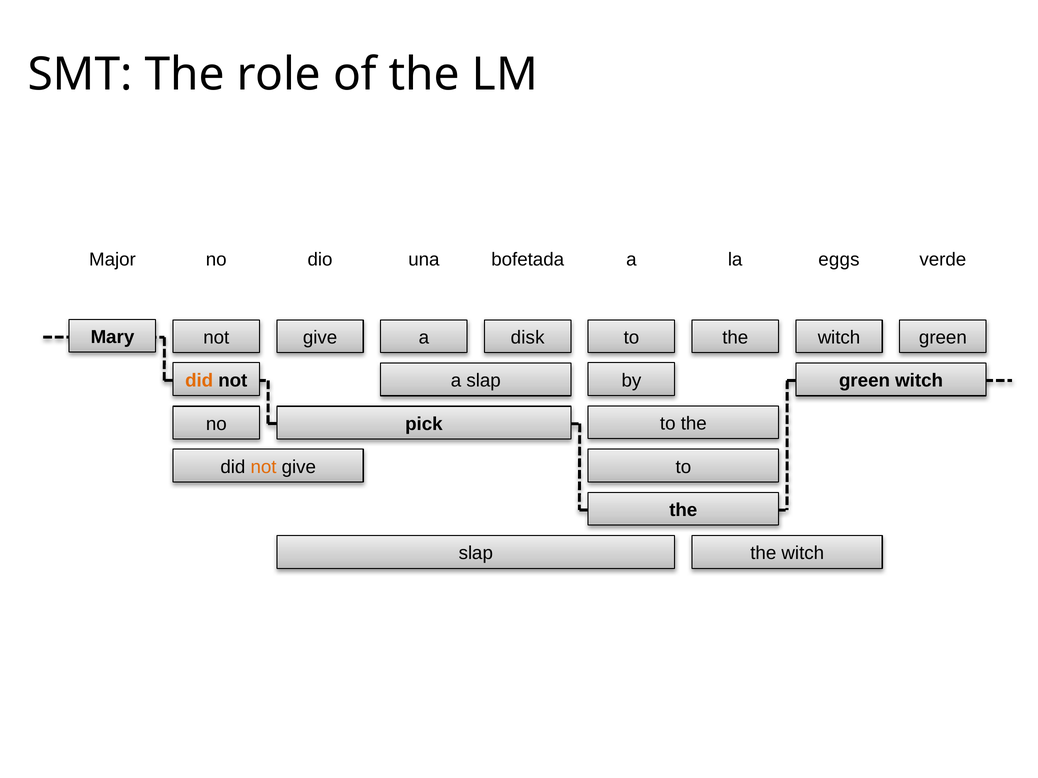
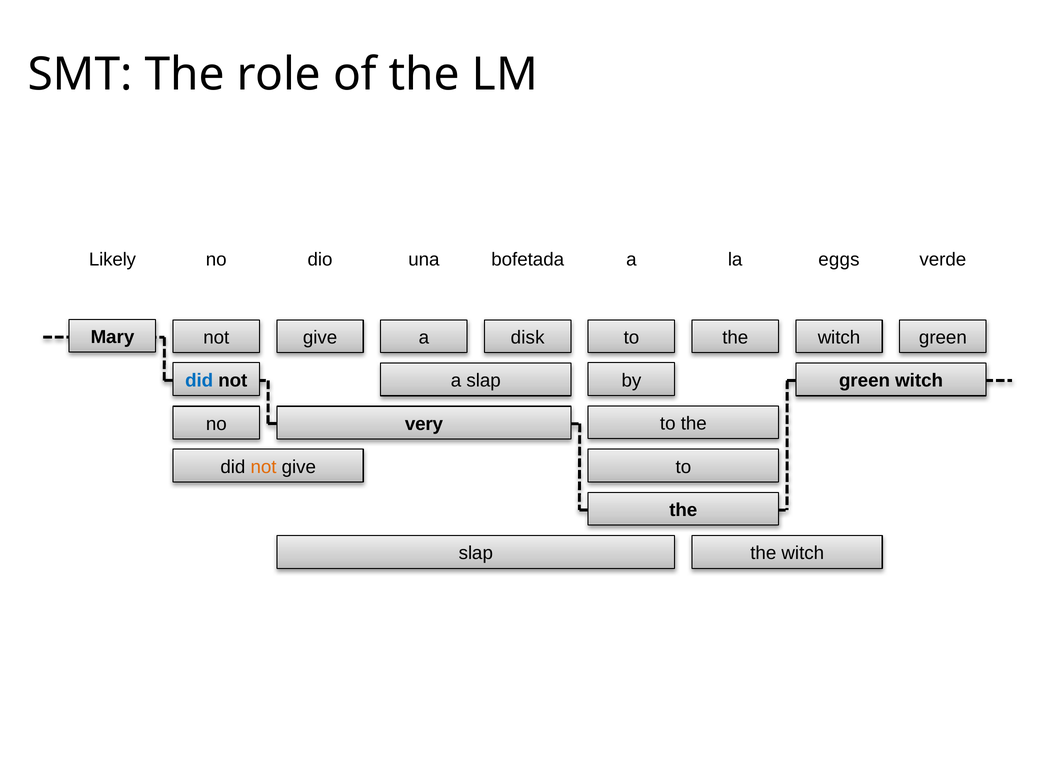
Major: Major -> Likely
did at (199, 381) colour: orange -> blue
pick: pick -> very
